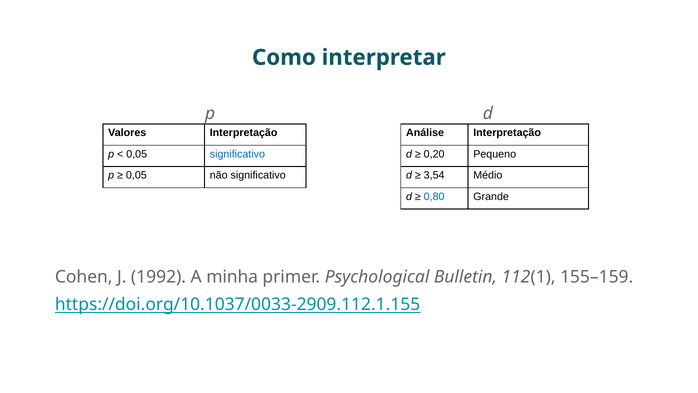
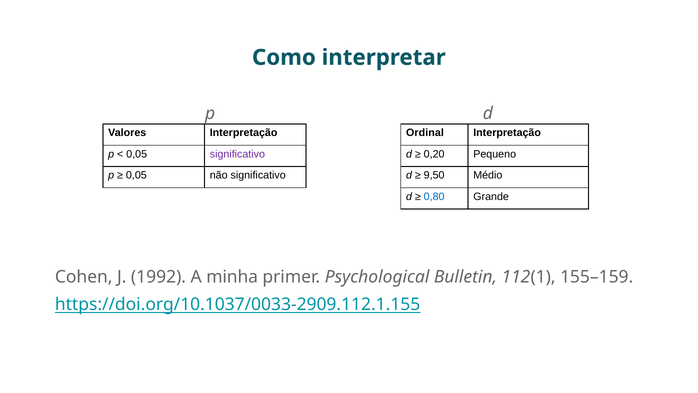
Análise: Análise -> Ordinal
significativo at (237, 154) colour: blue -> purple
3,54: 3,54 -> 9,50
